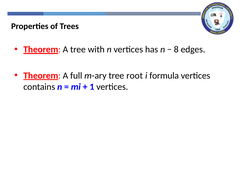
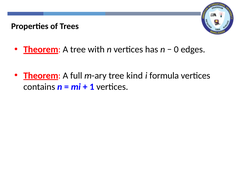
8: 8 -> 0
root: root -> kind
